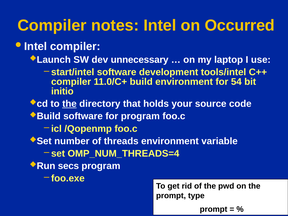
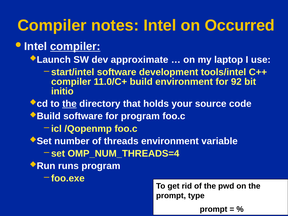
compiler at (75, 46) underline: none -> present
unnecessary: unnecessary -> approximate
54: 54 -> 92
secs: secs -> runs
